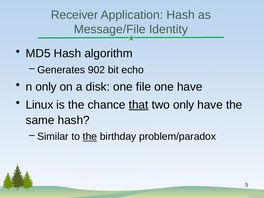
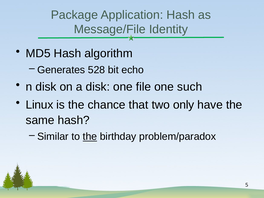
Receiver: Receiver -> Package
902: 902 -> 528
n only: only -> disk
one have: have -> such
that underline: present -> none
